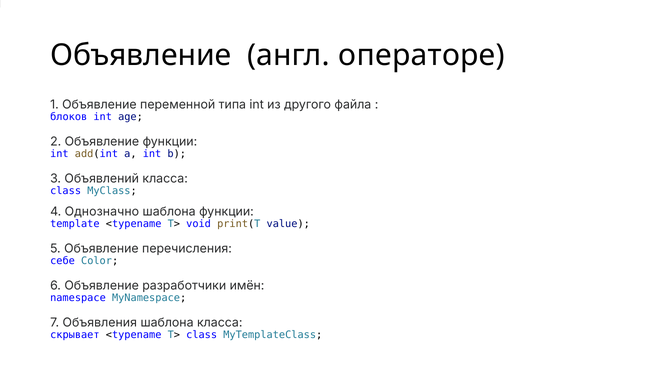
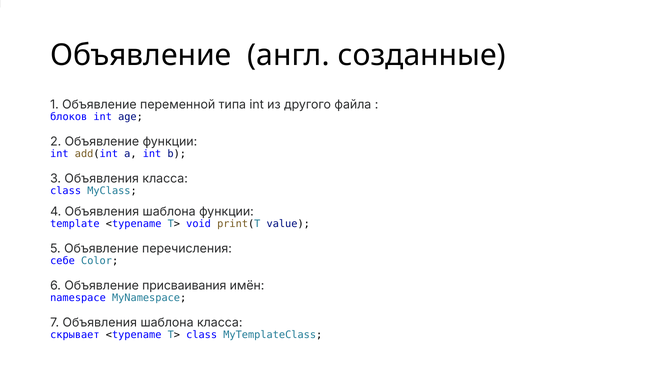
операторе: операторе -> созданные
3 Объявлений: Объявлений -> Объявления
4 Однозначно: Однозначно -> Объявления
разработчики: разработчики -> присваивания
